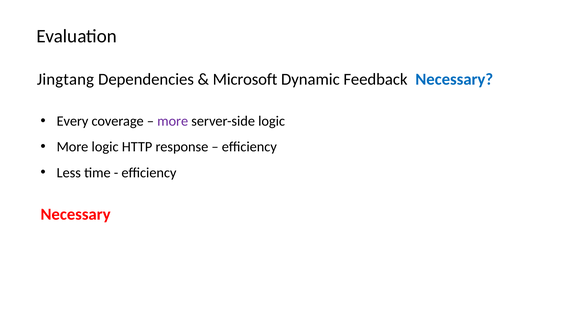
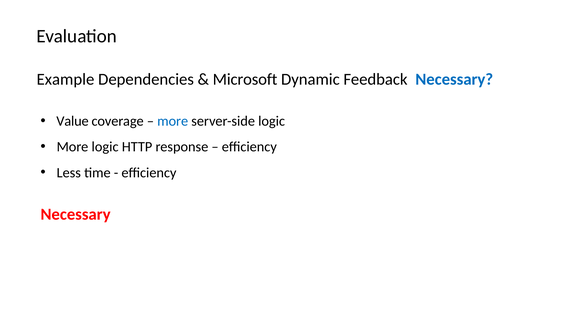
Jingtang: Jingtang -> Example
Every: Every -> Value
more at (173, 121) colour: purple -> blue
